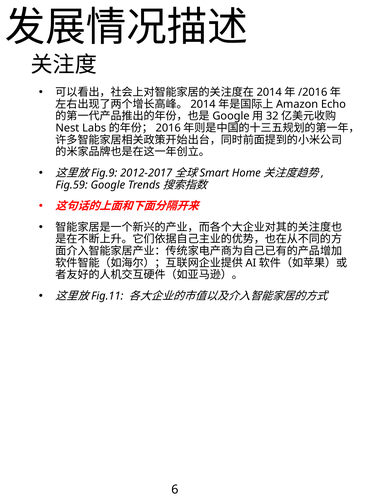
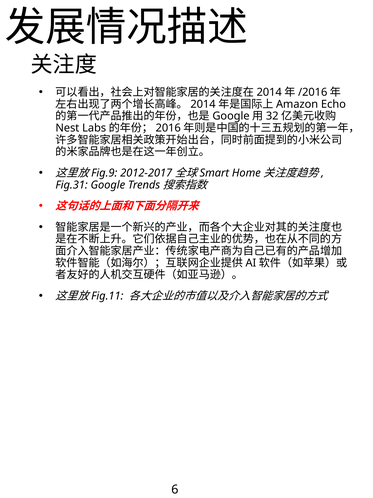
Fig.59: Fig.59 -> Fig.31
